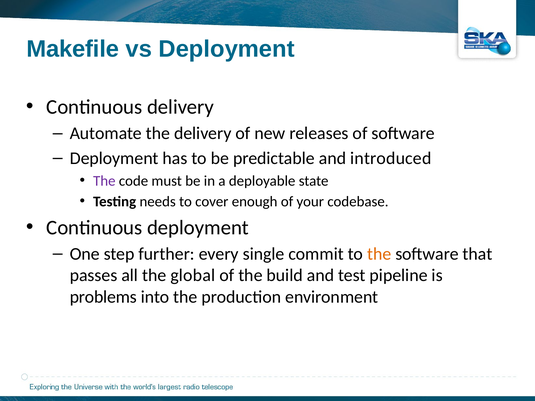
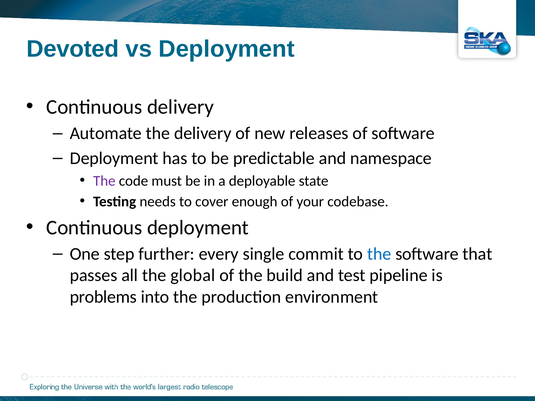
Makefile: Makefile -> Devoted
introduced: introduced -> namespace
the at (379, 254) colour: orange -> blue
